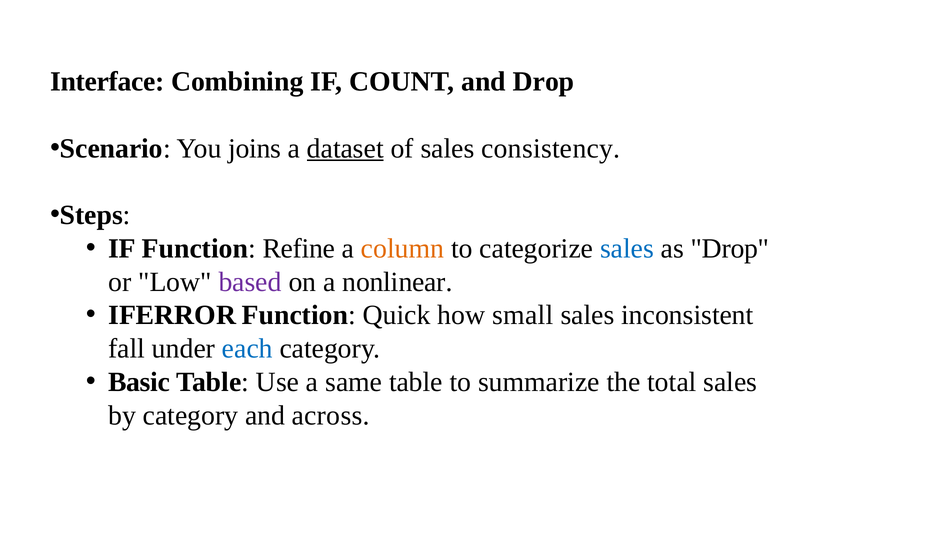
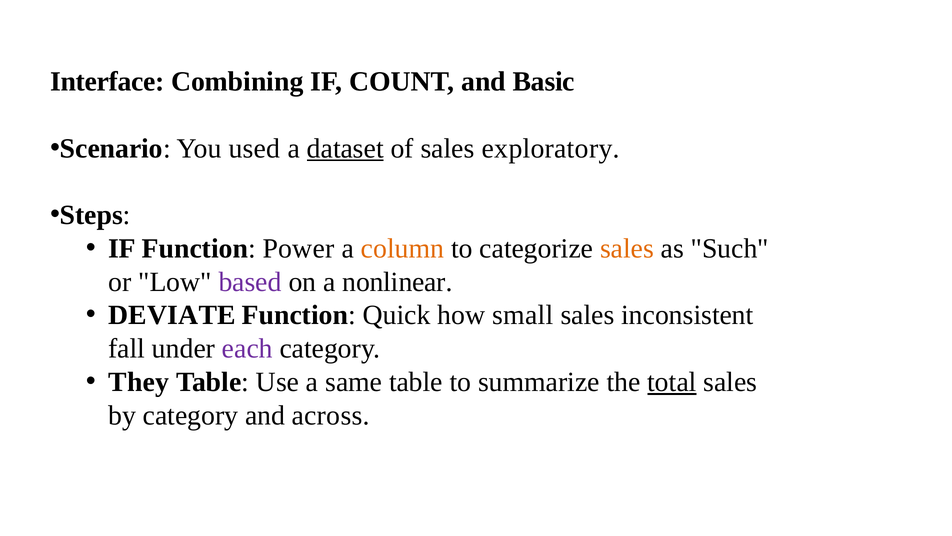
and Drop: Drop -> Basic
joins: joins -> used
consistency: consistency -> exploratory
Refine: Refine -> Power
sales at (627, 248) colour: blue -> orange
as Drop: Drop -> Such
IFERROR: IFERROR -> DEVIATE
each colour: blue -> purple
Basic: Basic -> They
total underline: none -> present
